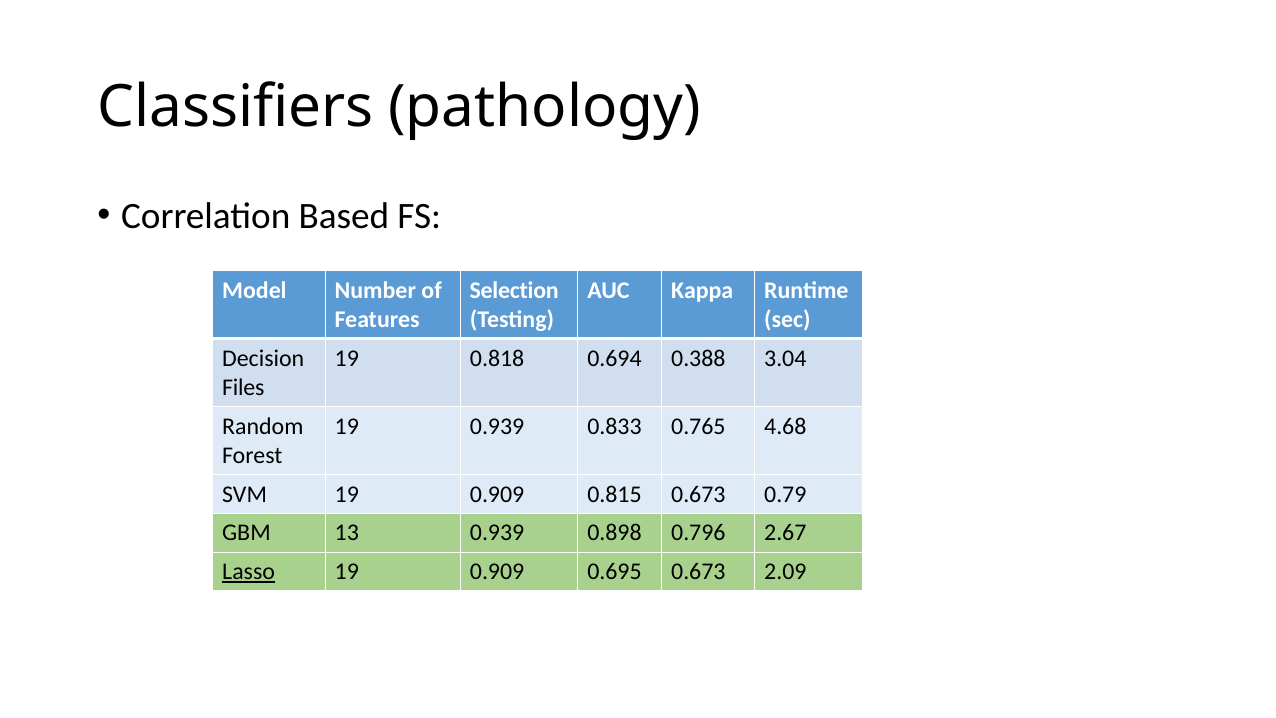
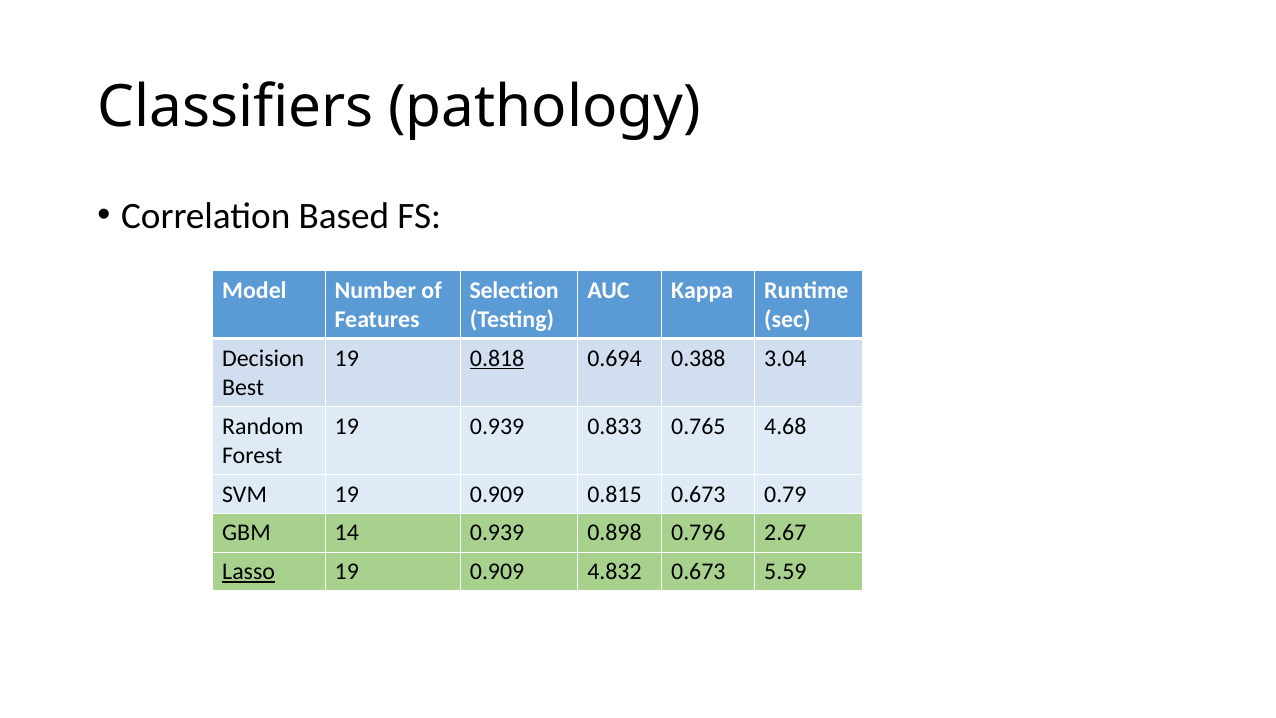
0.818 underline: none -> present
Files: Files -> Best
13: 13 -> 14
0.695: 0.695 -> 4.832
2.09: 2.09 -> 5.59
